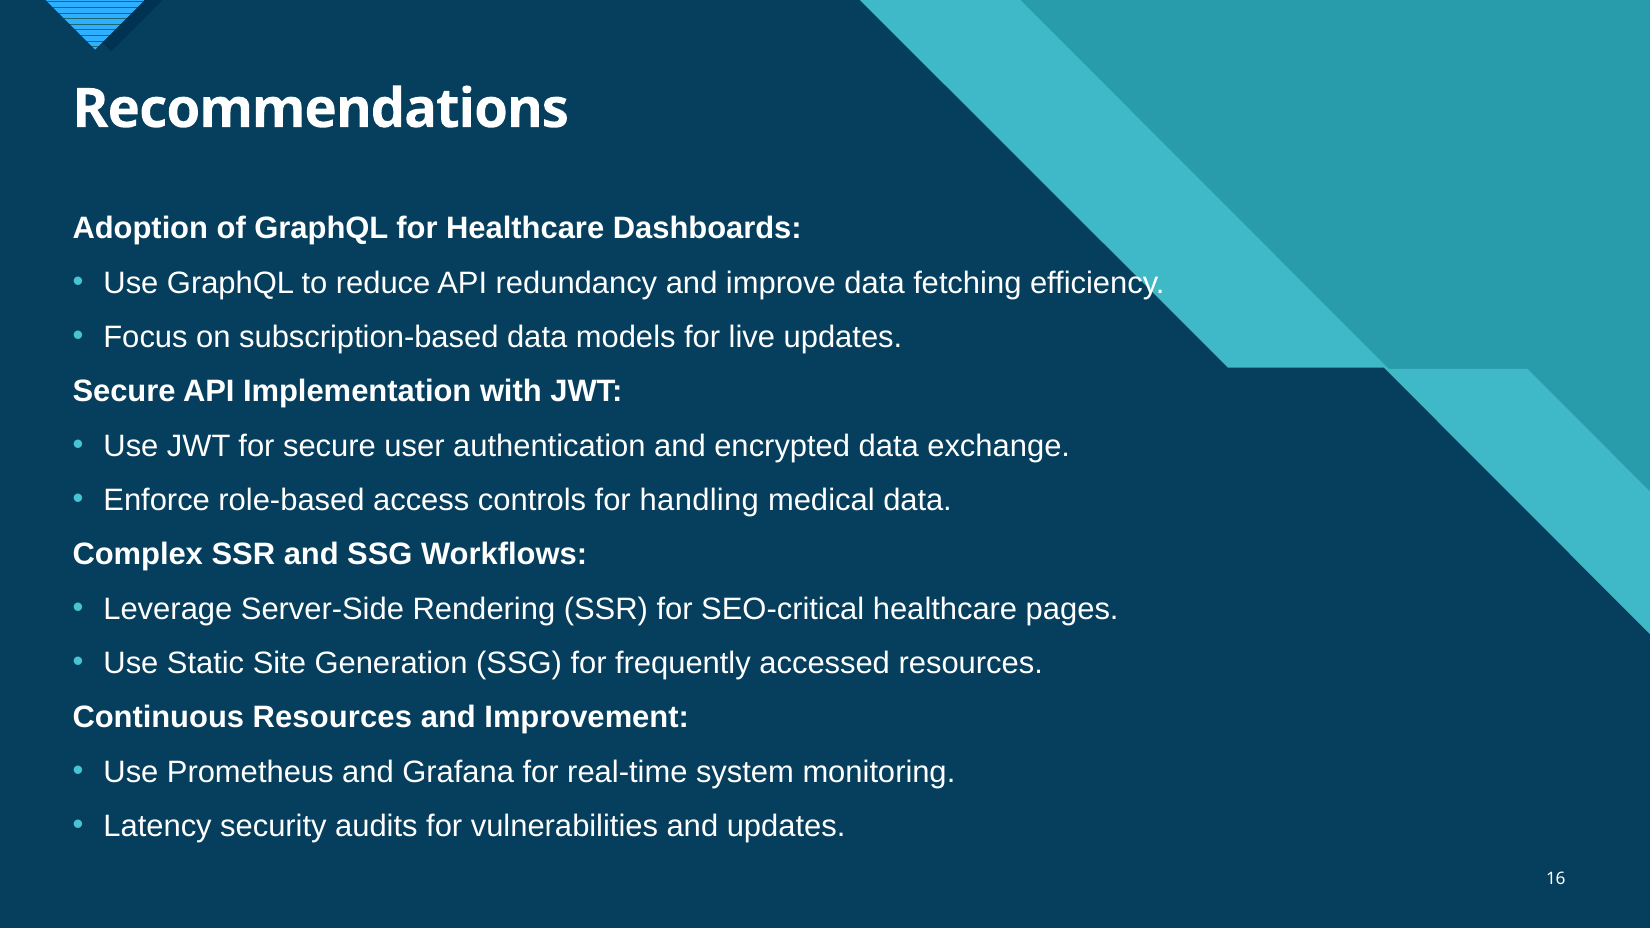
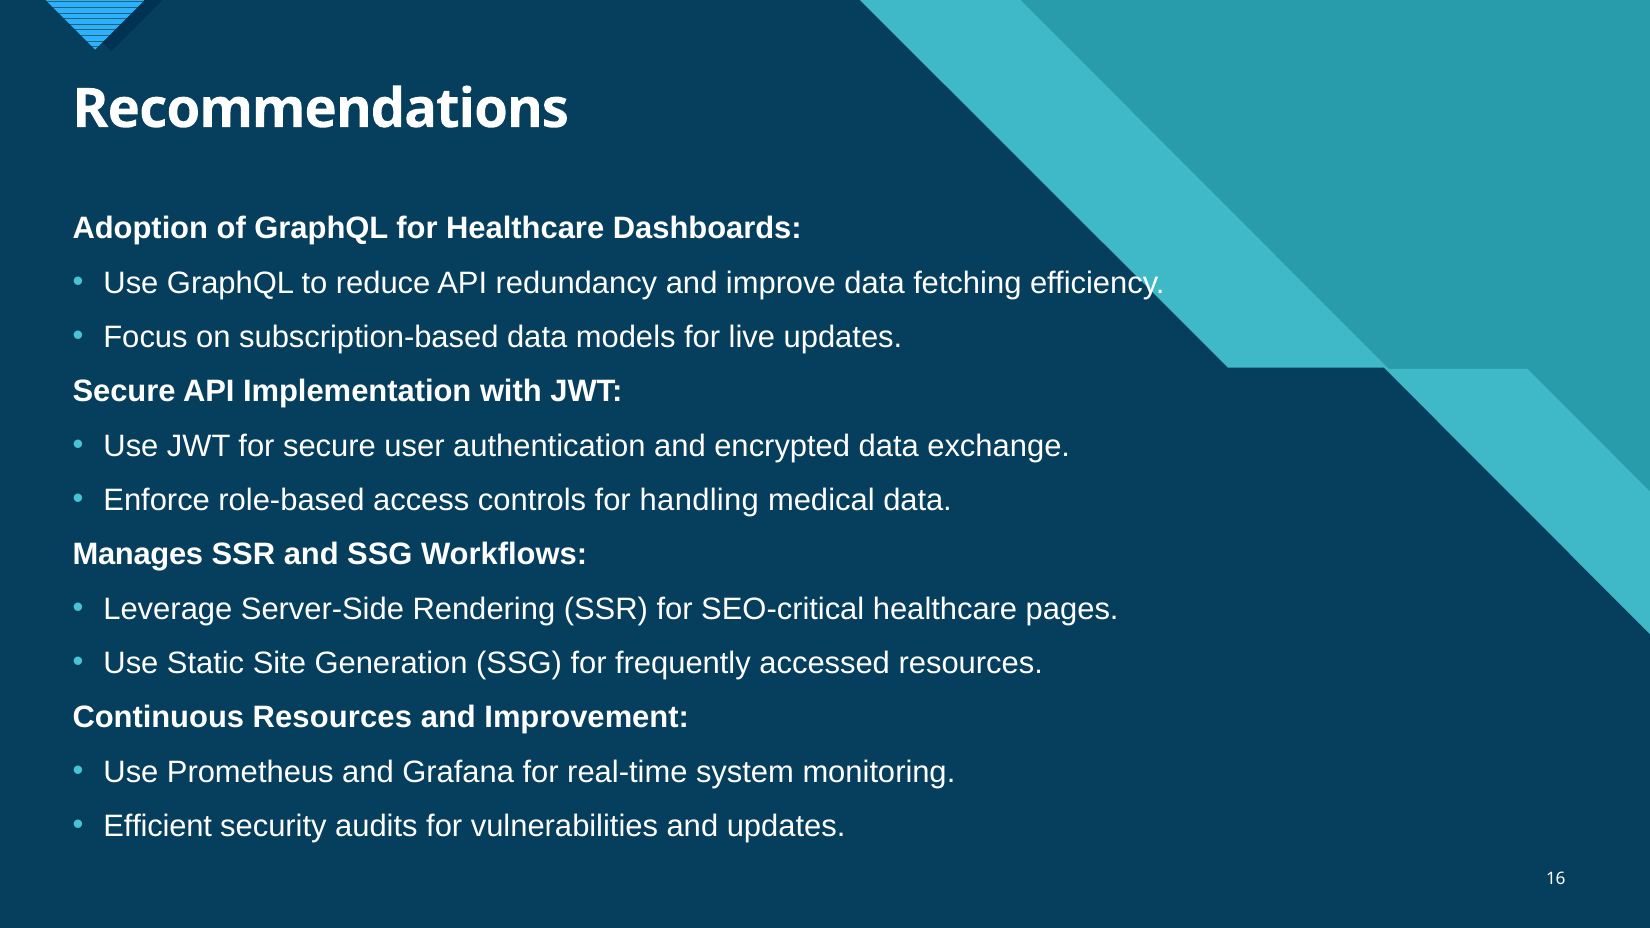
Complex: Complex -> Manages
Latency: Latency -> Efficient
